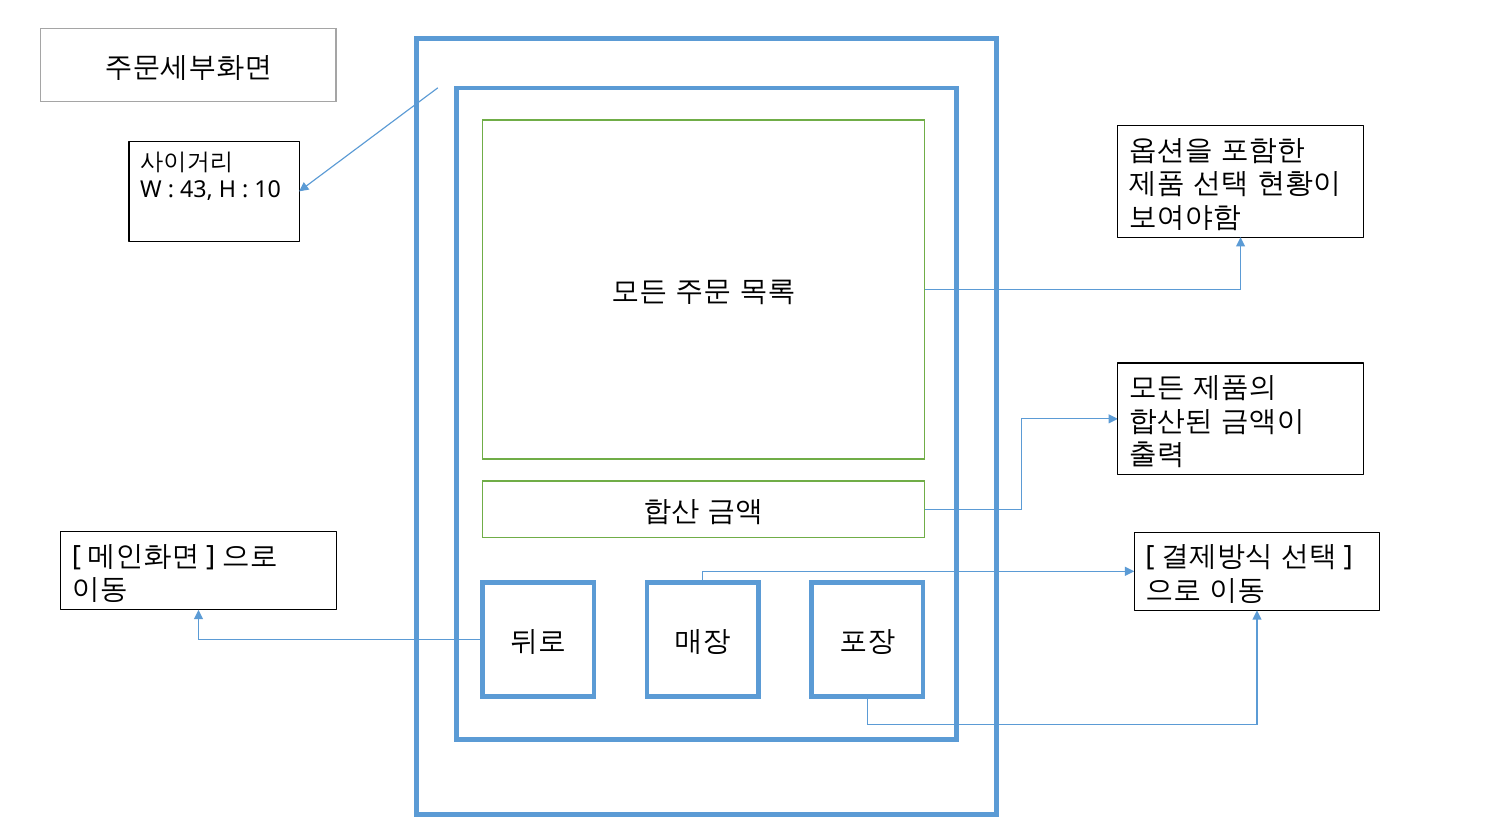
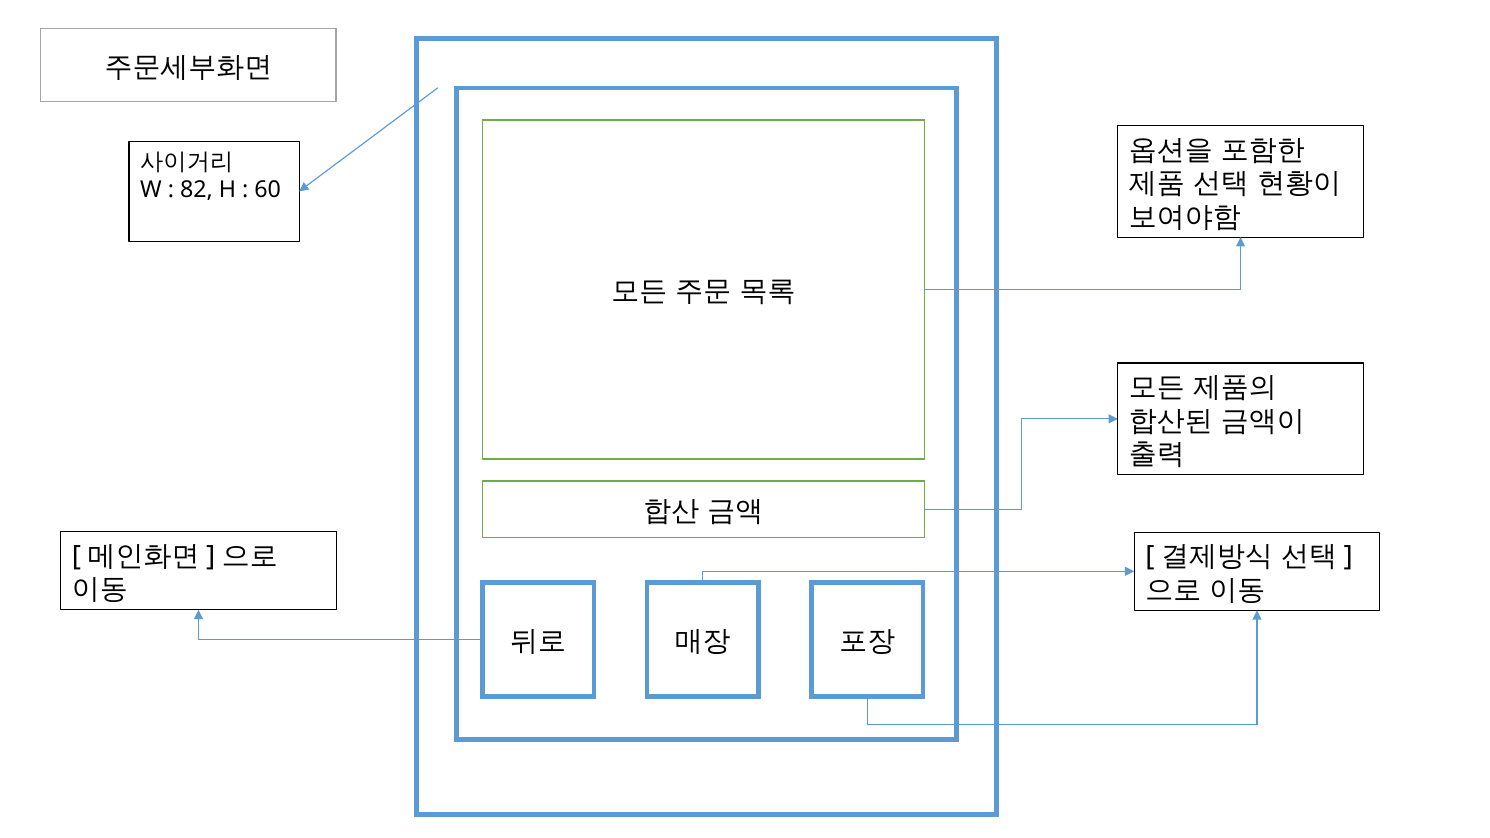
43: 43 -> 82
10: 10 -> 60
